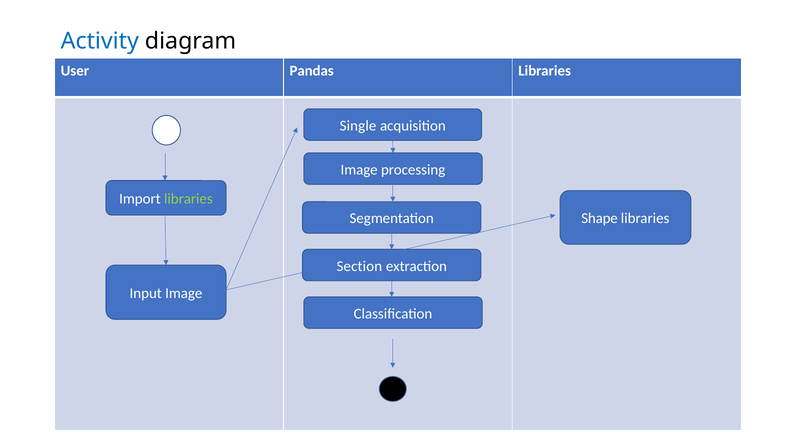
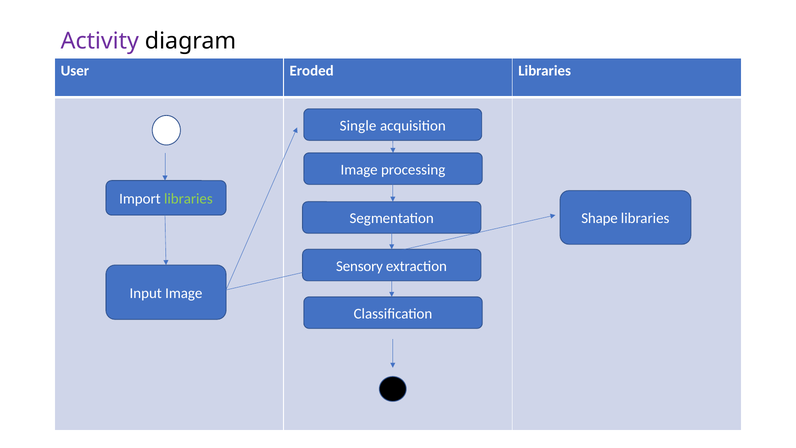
Activity colour: blue -> purple
Pandas: Pandas -> Eroded
Section: Section -> Sensory
